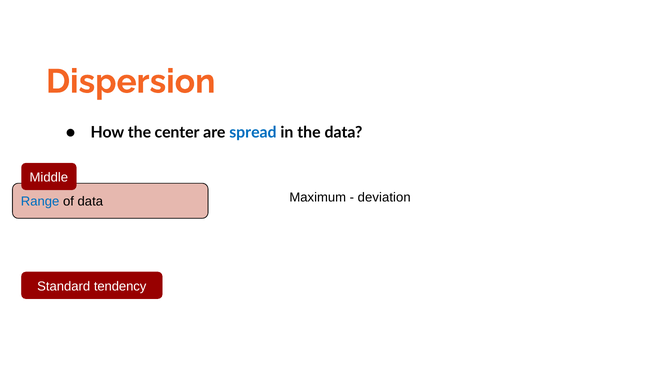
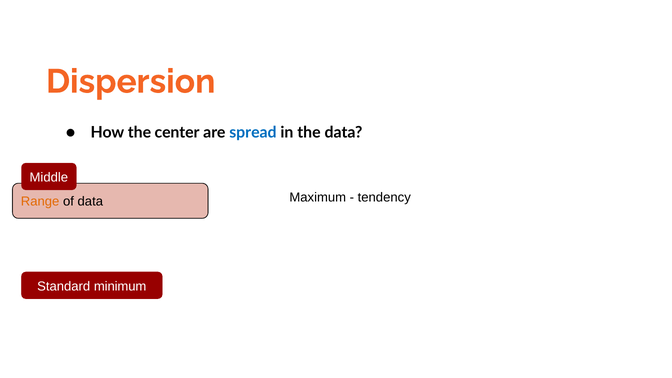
deviation: deviation -> tendency
Range colour: blue -> orange
tendency: tendency -> minimum
